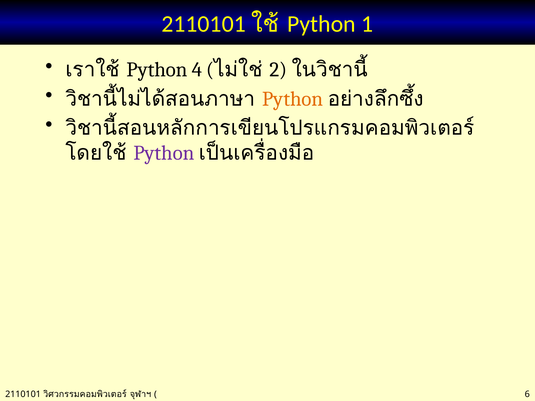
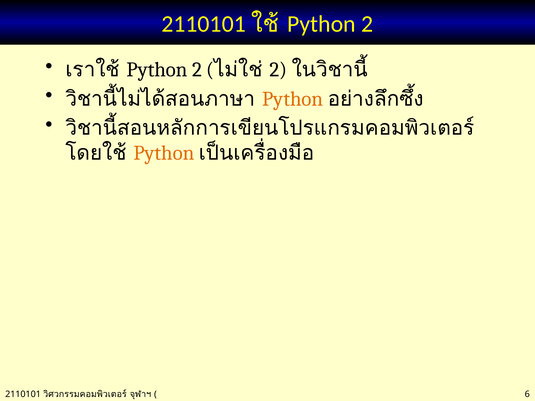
1 at (367, 24): 1 -> 2
4 at (197, 70): 4 -> 2
Python at (164, 153) colour: purple -> orange
